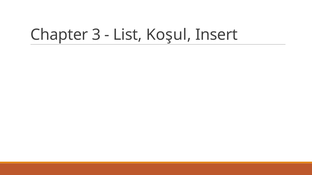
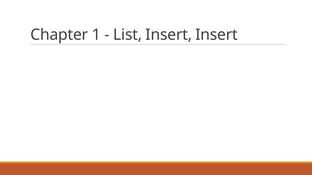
3: 3 -> 1
List Koşul: Koşul -> Insert
